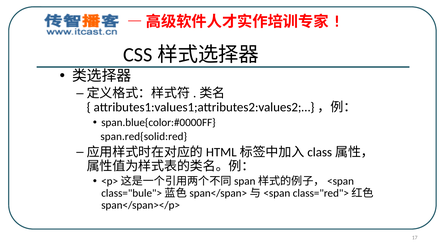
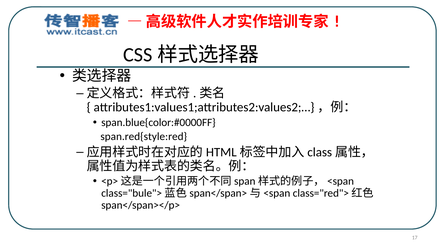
span.red{solid:red: span.red{solid:red -> span.red{style:red
